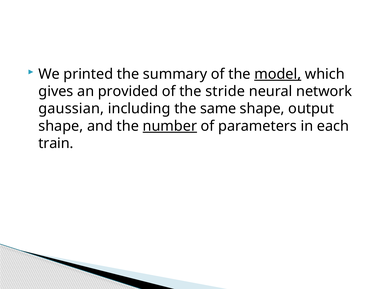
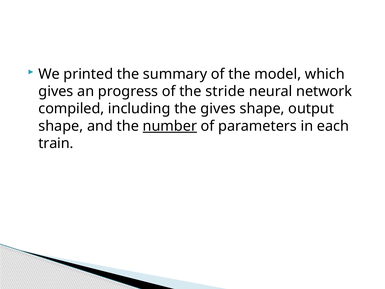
model underline: present -> none
provided: provided -> progress
gaussian: gaussian -> compiled
the same: same -> gives
